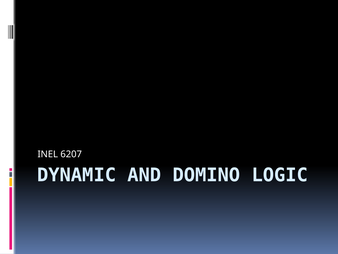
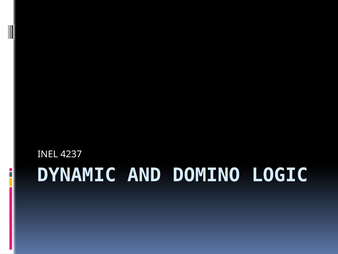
6207: 6207 -> 4237
